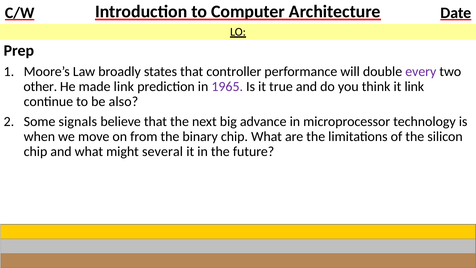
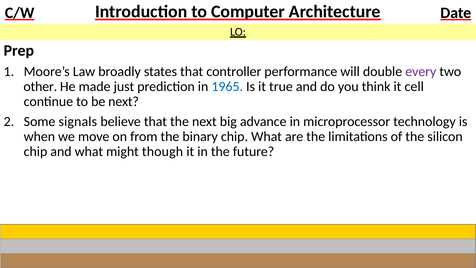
made link: link -> just
1965 colour: purple -> blue
it link: link -> cell
be also: also -> next
several: several -> though
